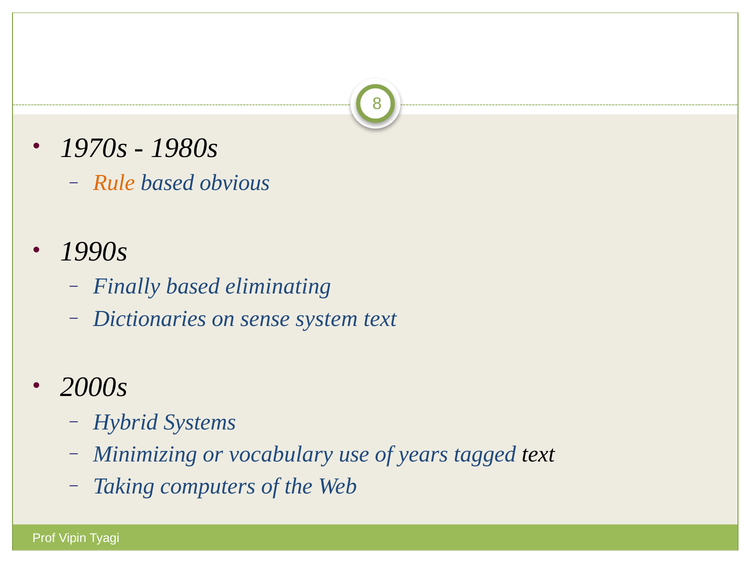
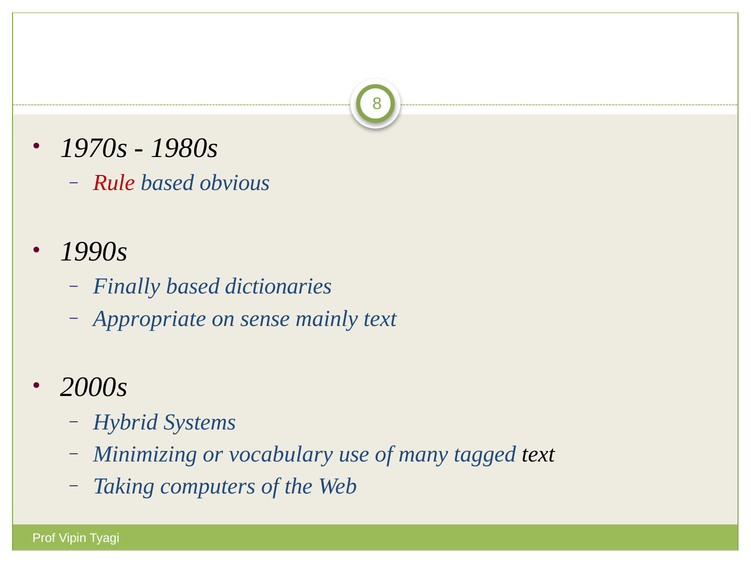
Rule colour: orange -> red
eliminating: eliminating -> dictionaries
Dictionaries: Dictionaries -> Appropriate
system: system -> mainly
years: years -> many
